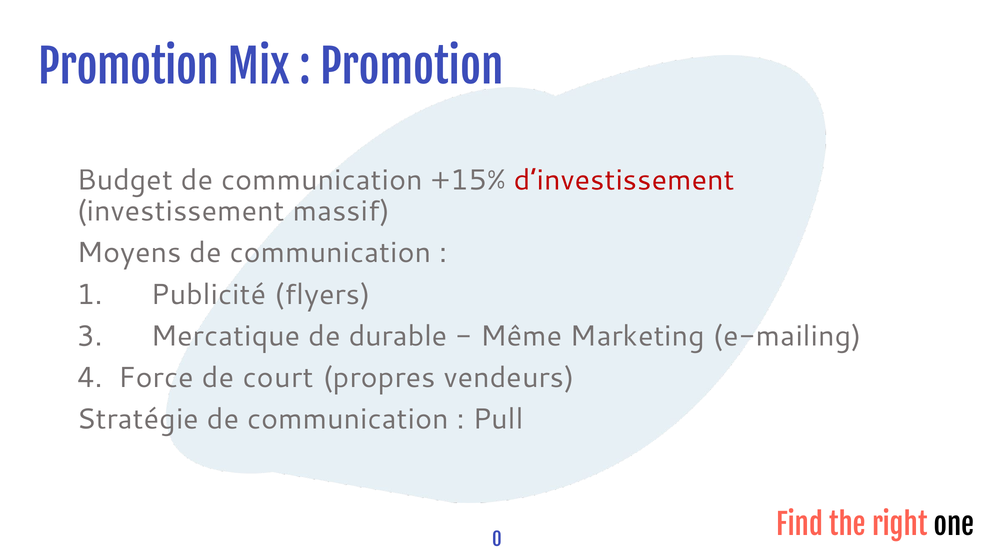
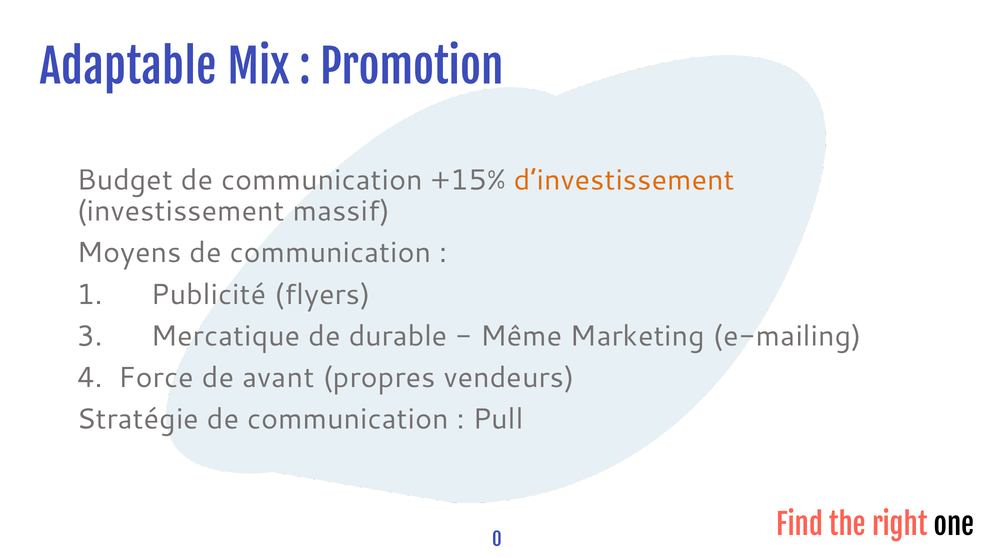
Promotion at (129, 69): Promotion -> Adaptable
d’investissement colour: red -> orange
court: court -> avant
